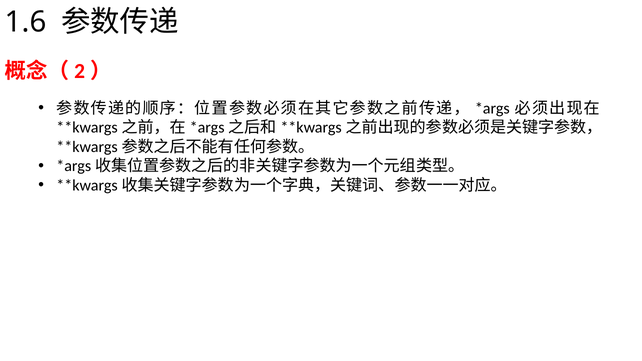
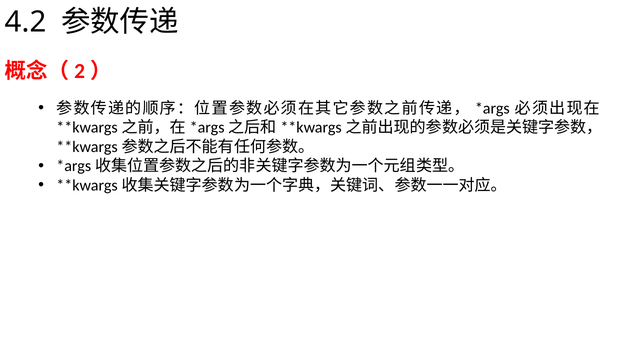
1.6: 1.6 -> 4.2
